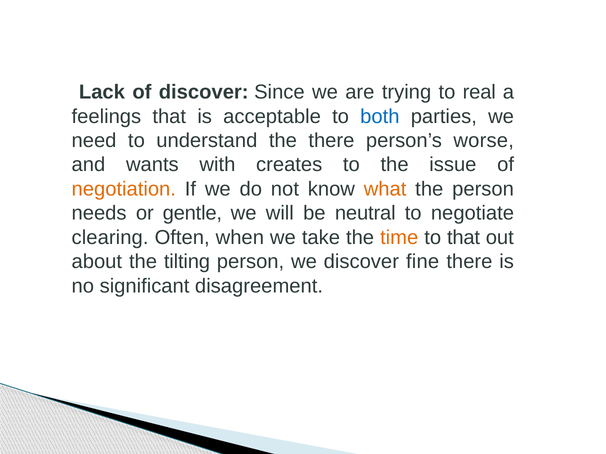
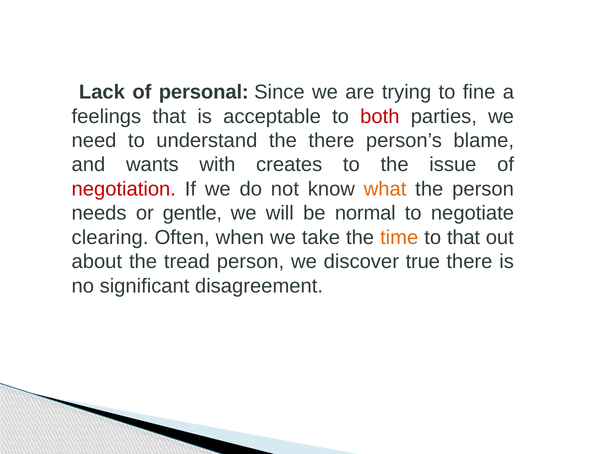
of discover: discover -> personal
real: real -> fine
both colour: blue -> red
worse: worse -> blame
negotiation colour: orange -> red
neutral: neutral -> normal
tilting: tilting -> tread
fine: fine -> true
